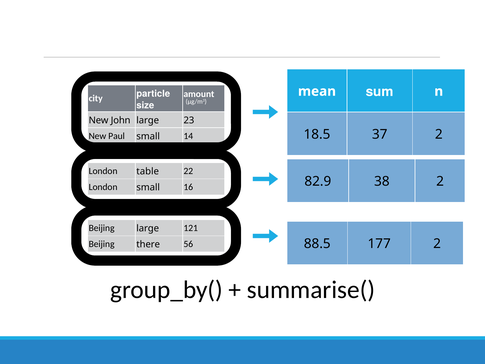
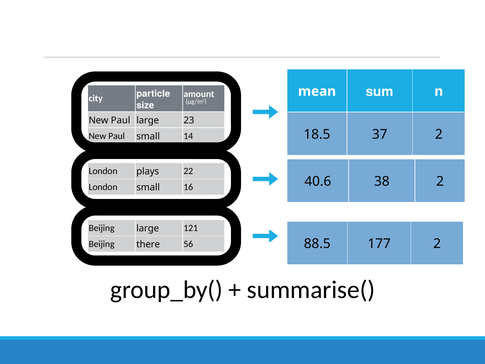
John at (121, 120): John -> Paul
table: table -> plays
82.9: 82.9 -> 40.6
